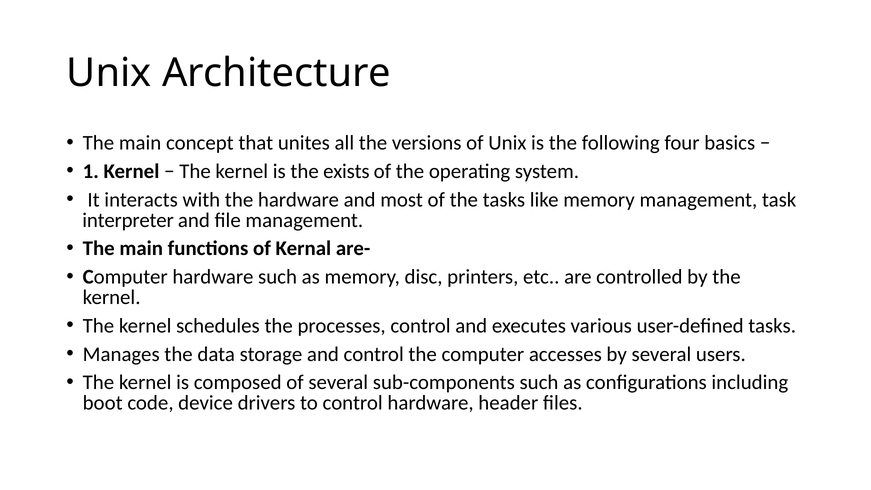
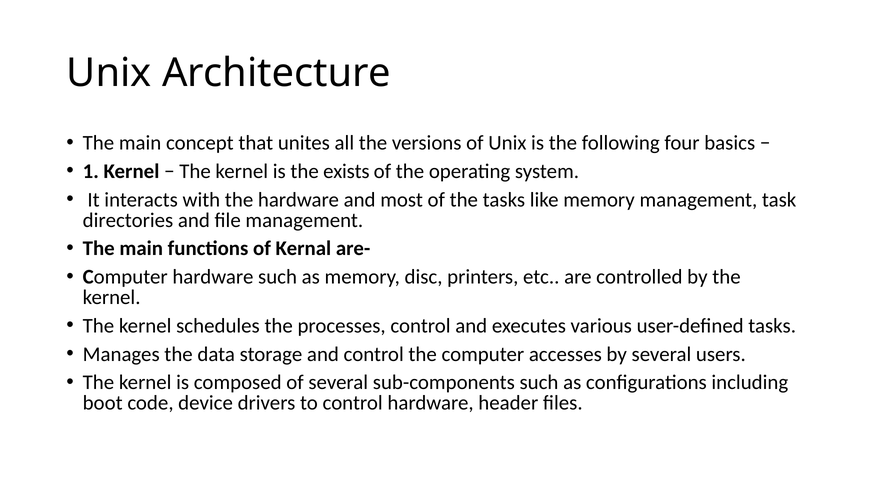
interpreter: interpreter -> directories
